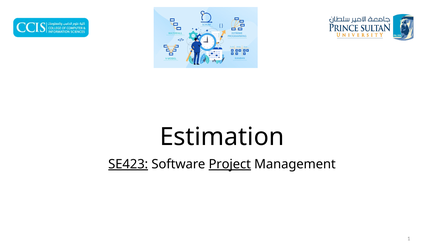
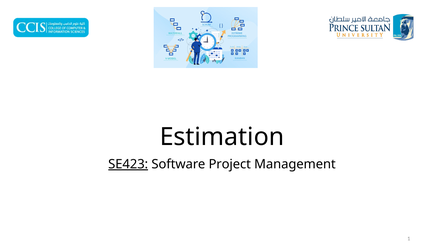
Project underline: present -> none
